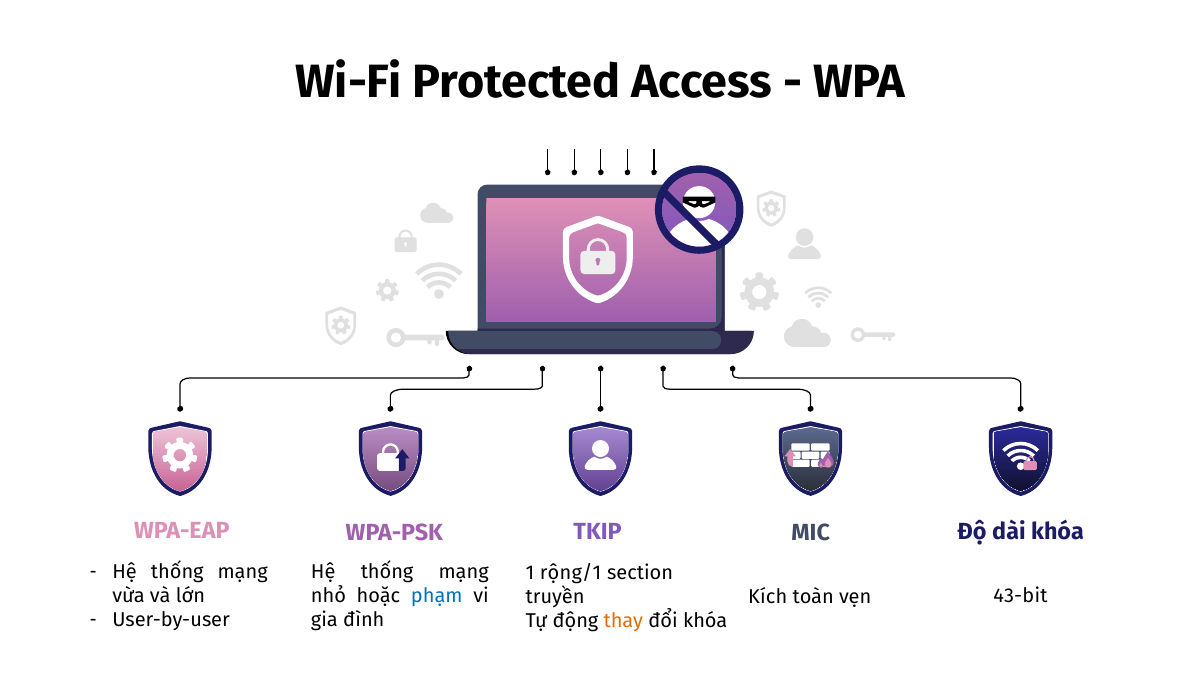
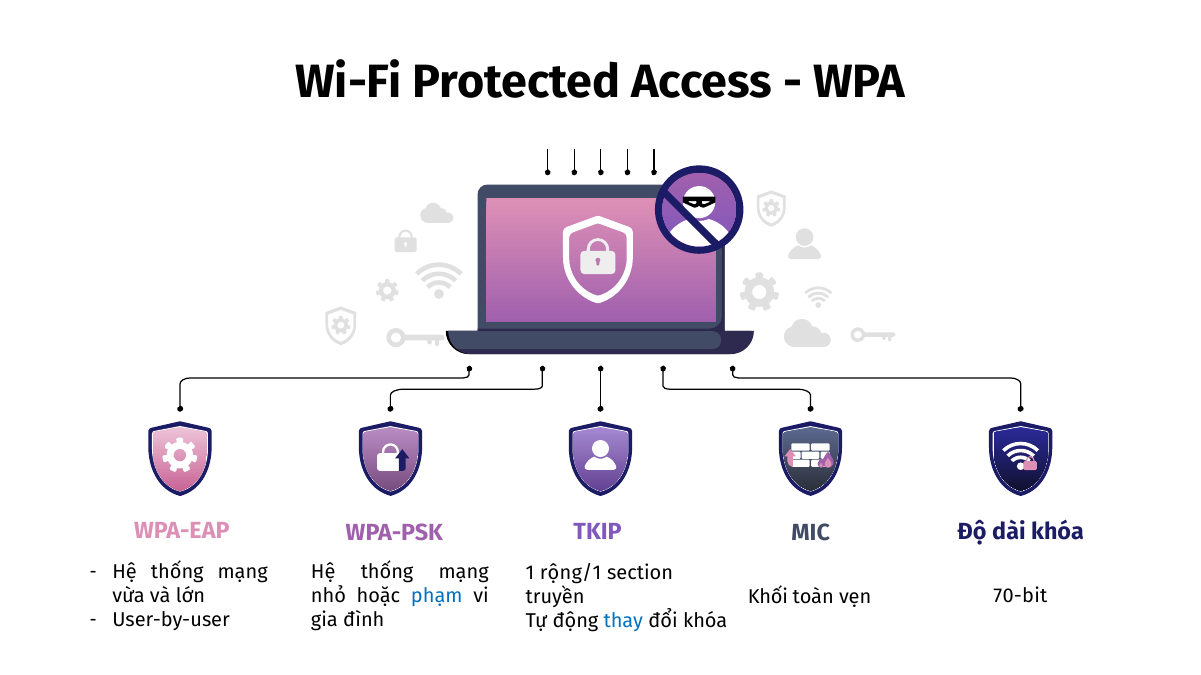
43-bit: 43-bit -> 70-bit
Kích: Kích -> Khối
thay colour: orange -> blue
